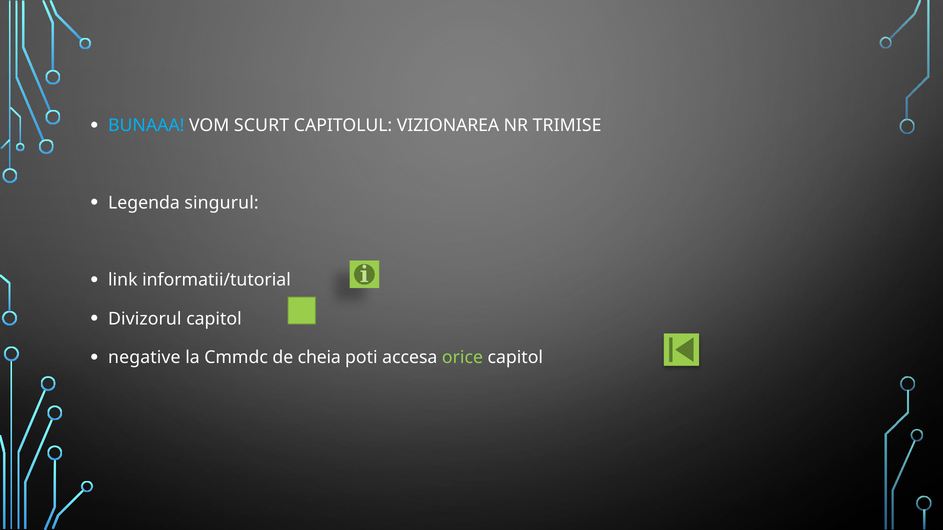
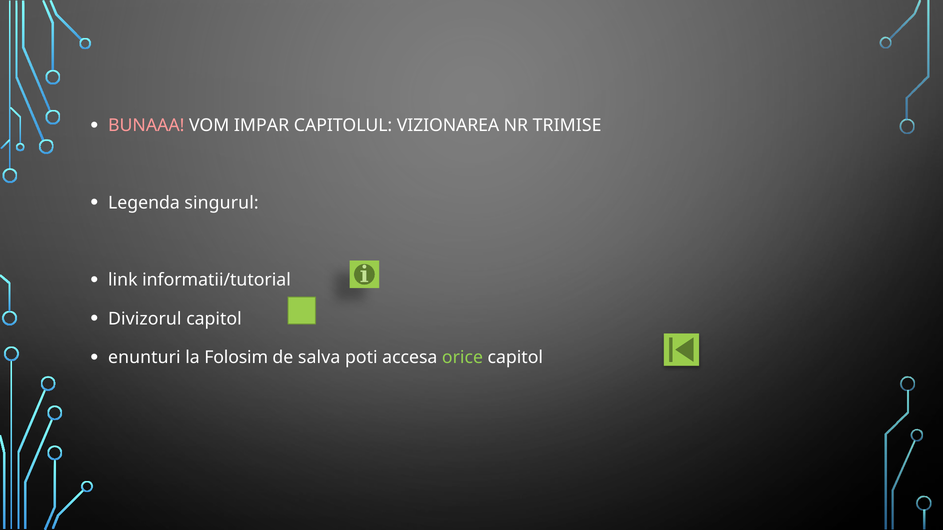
BUNAAA colour: light blue -> pink
SCURT: SCURT -> IMPAR
negative: negative -> enunturi
Cmmdc: Cmmdc -> Folosim
cheia: cheia -> salva
